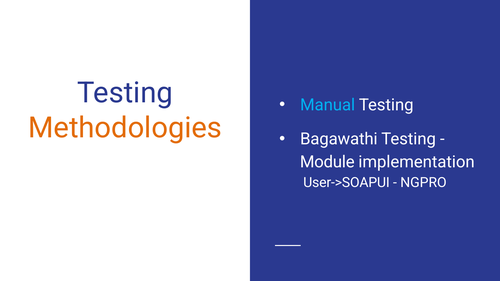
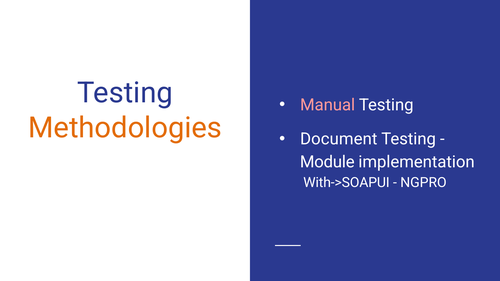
Manual colour: light blue -> pink
Bagawathi: Bagawathi -> Document
User->SOAPUI: User->SOAPUI -> With->SOAPUI
